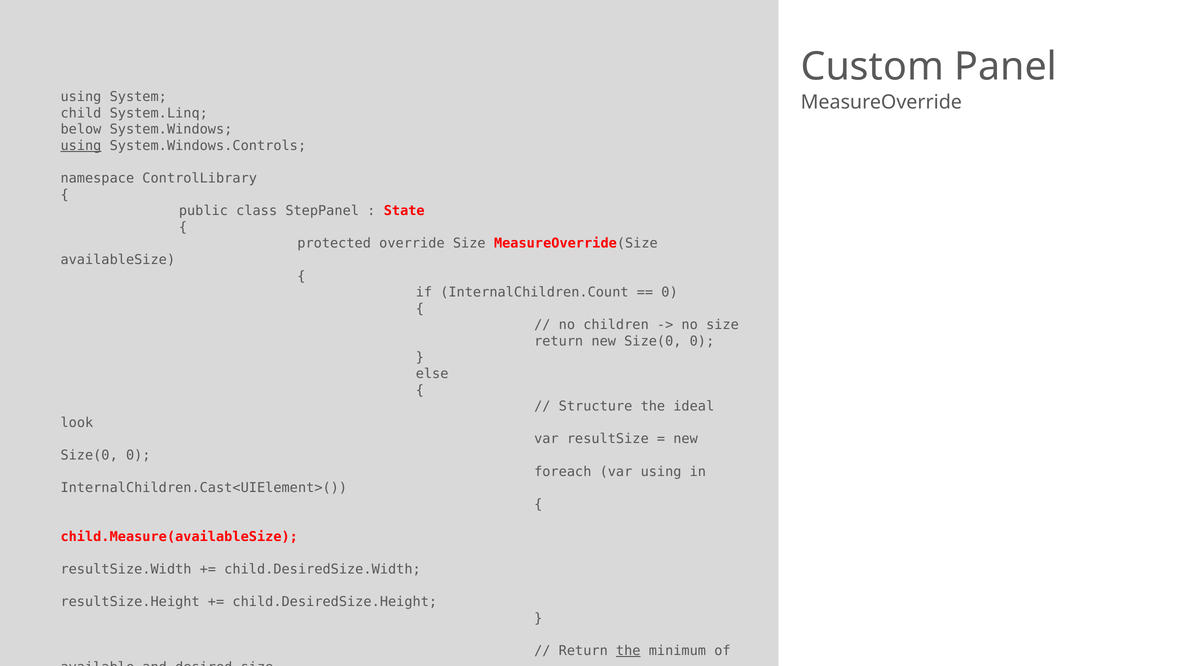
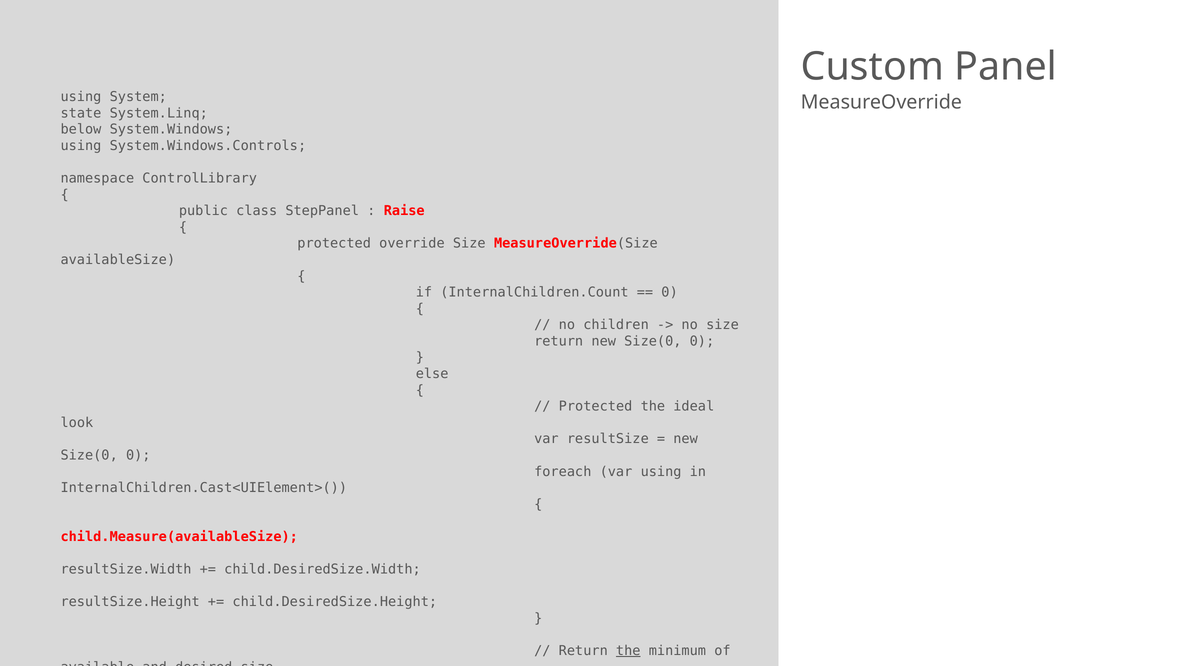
child: child -> state
using at (81, 146) underline: present -> none
State: State -> Raise
Structure at (596, 406): Structure -> Protected
